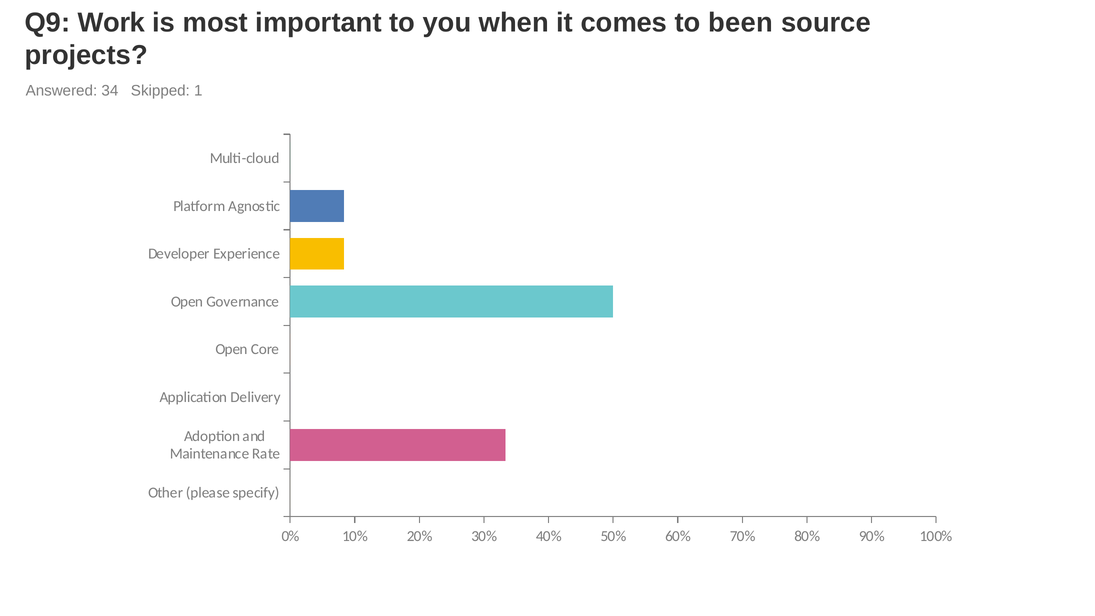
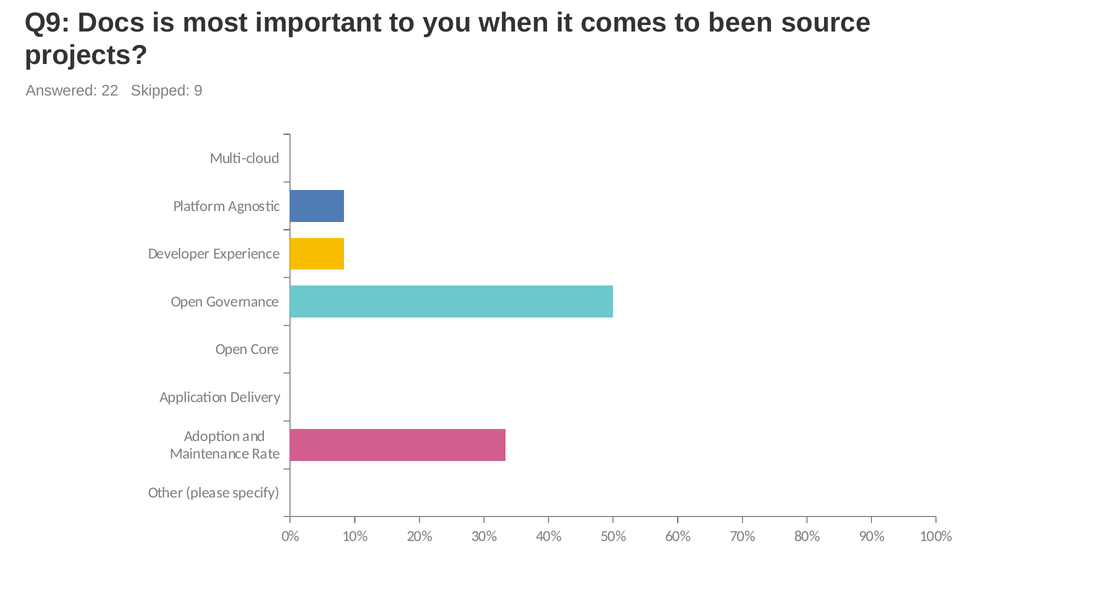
Work: Work -> Docs
34: 34 -> 22
1: 1 -> 9
